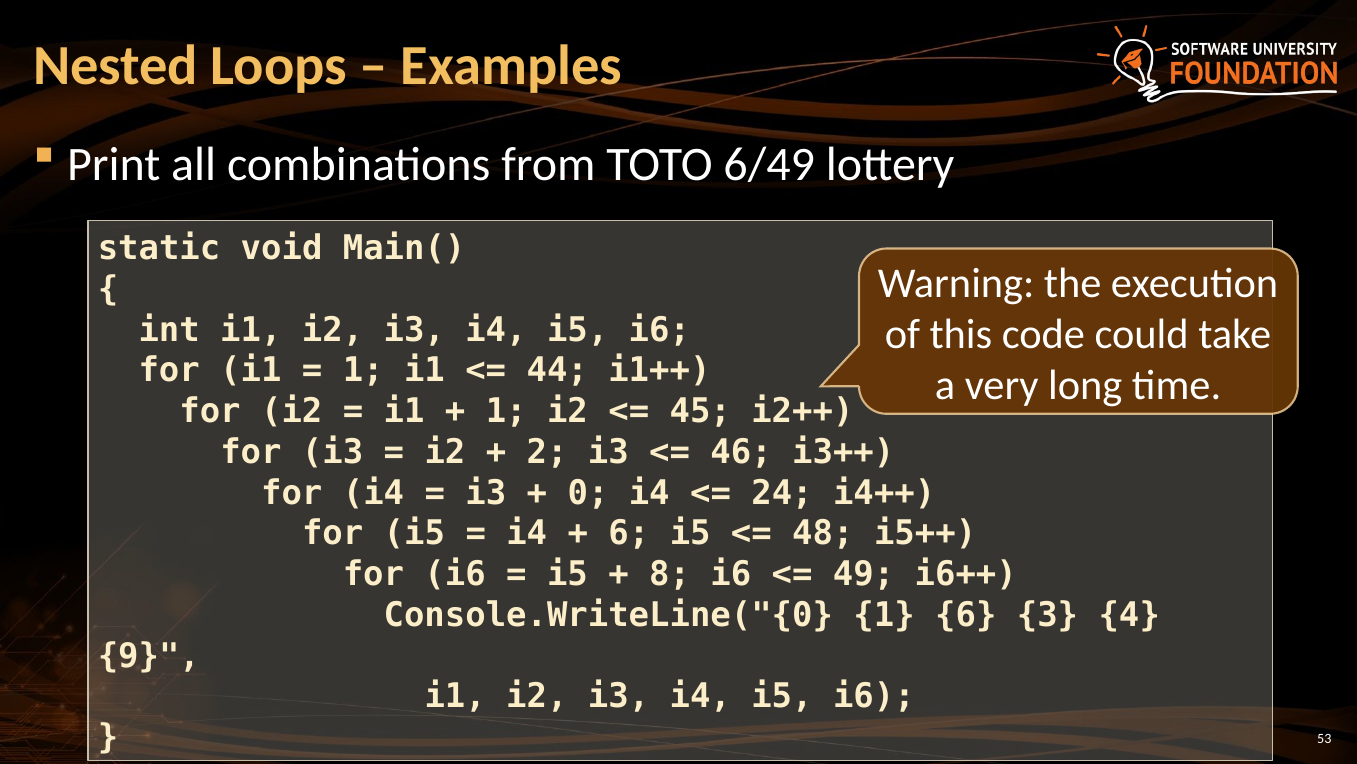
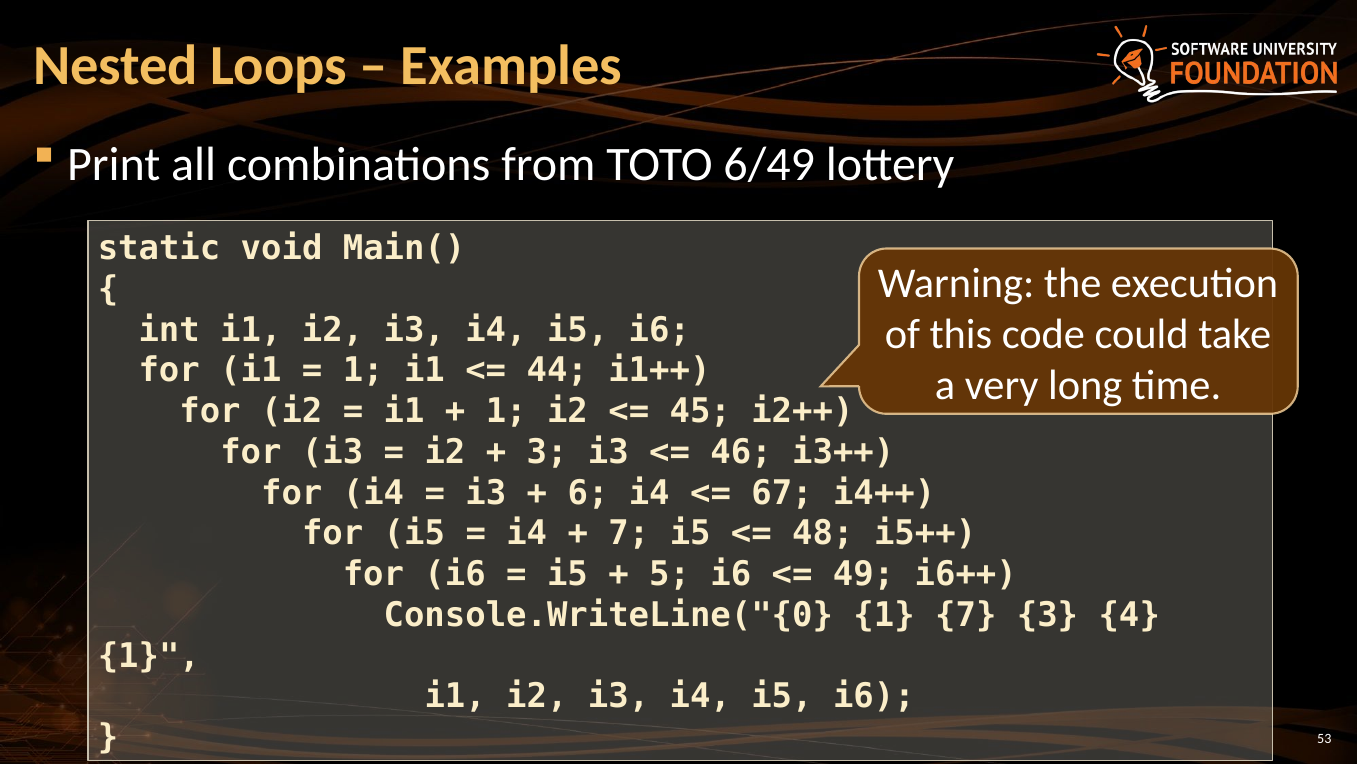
2 at (547, 452): 2 -> 3
0: 0 -> 6
24: 24 -> 67
6 at (629, 533): 6 -> 7
8: 8 -> 5
1 6: 6 -> 7
9 at (149, 655): 9 -> 1
